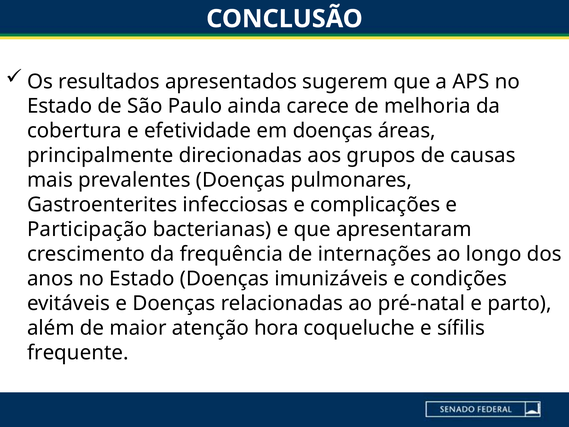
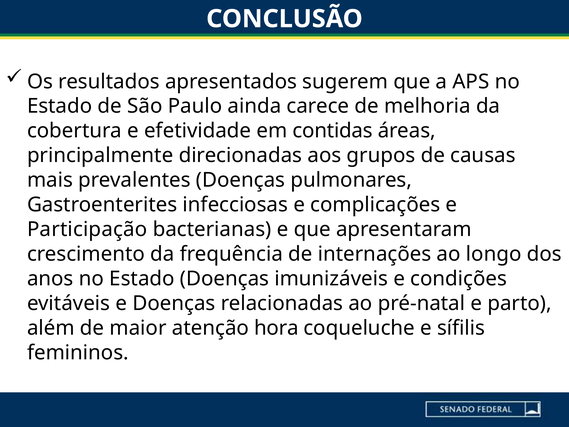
em doenças: doenças -> contidas
frequente: frequente -> femininos
